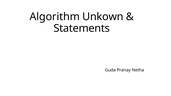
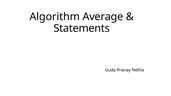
Unkown: Unkown -> Average
